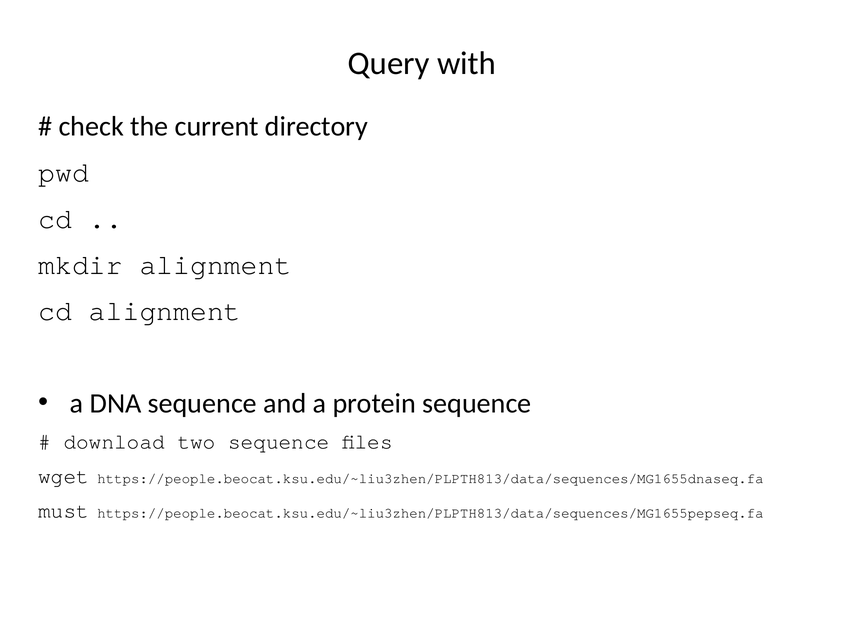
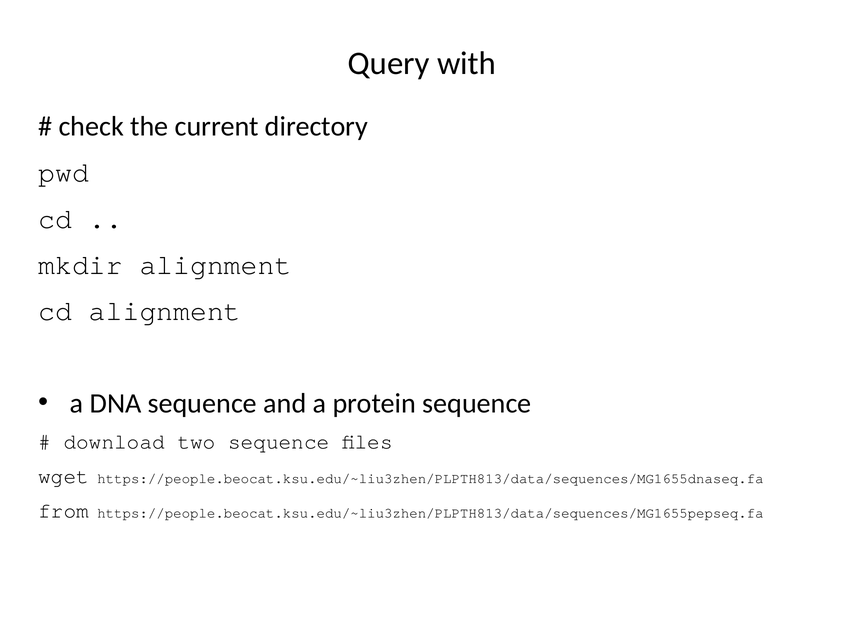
must: must -> from
